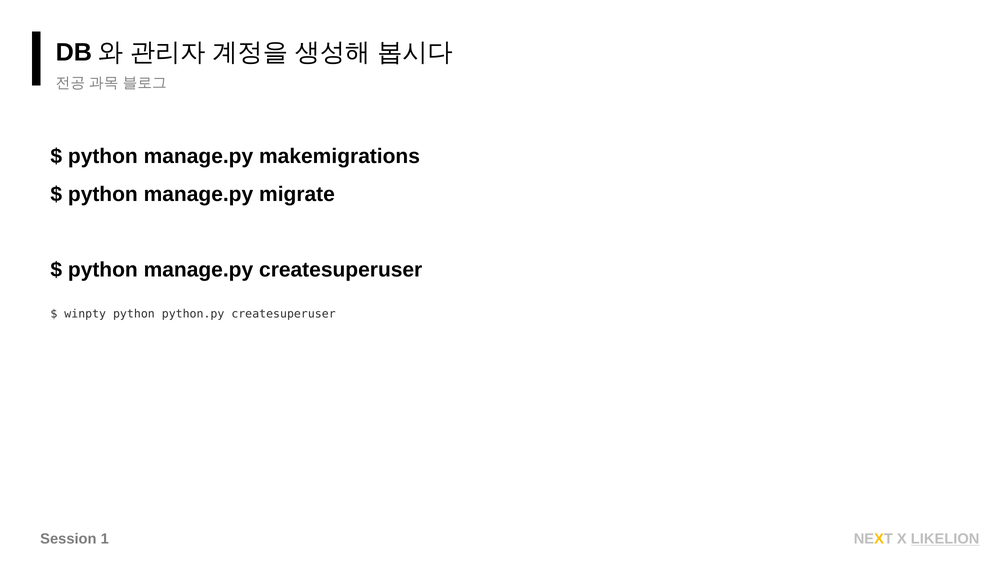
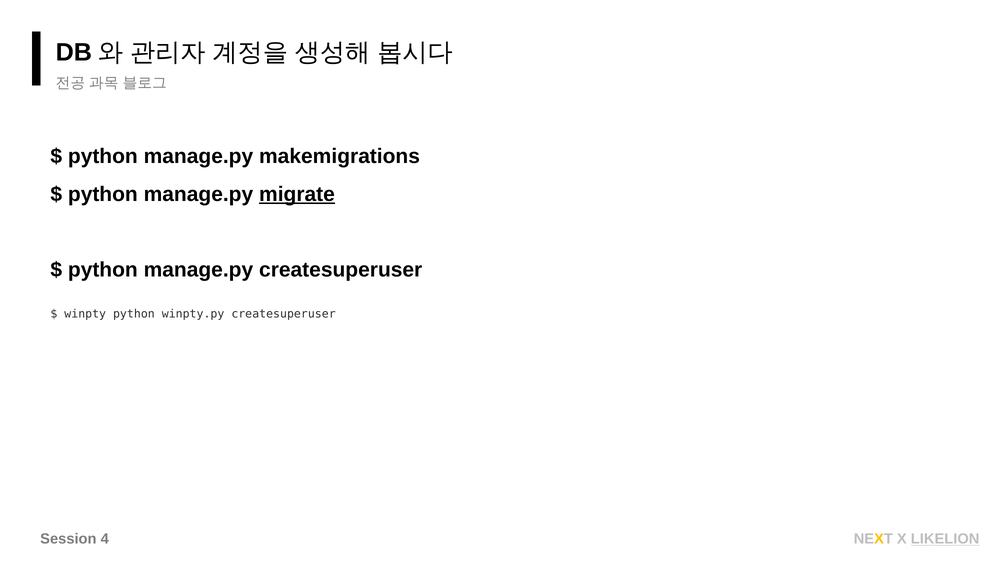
migrate underline: none -> present
python.py: python.py -> winpty.py
1: 1 -> 4
